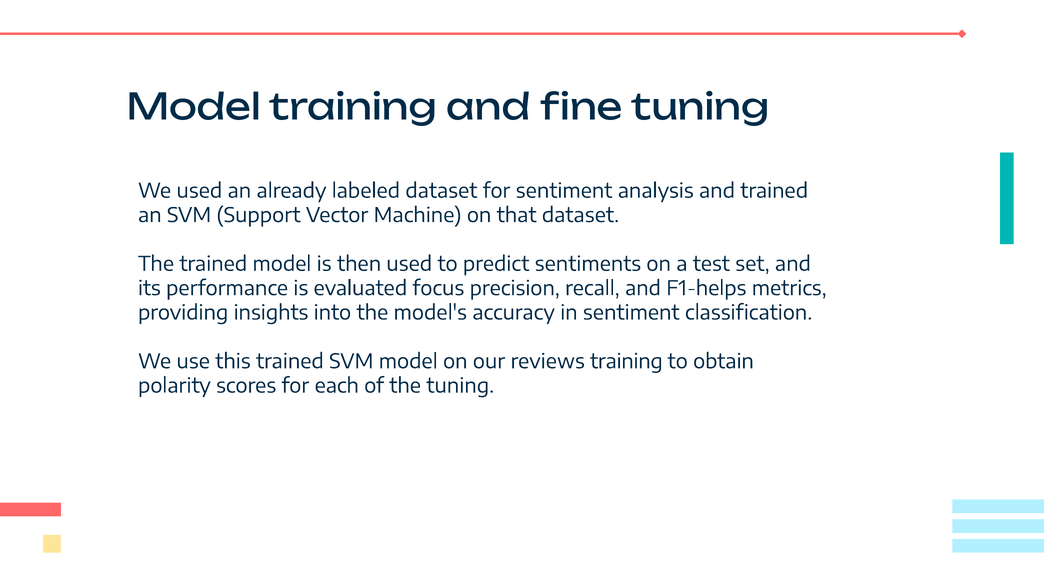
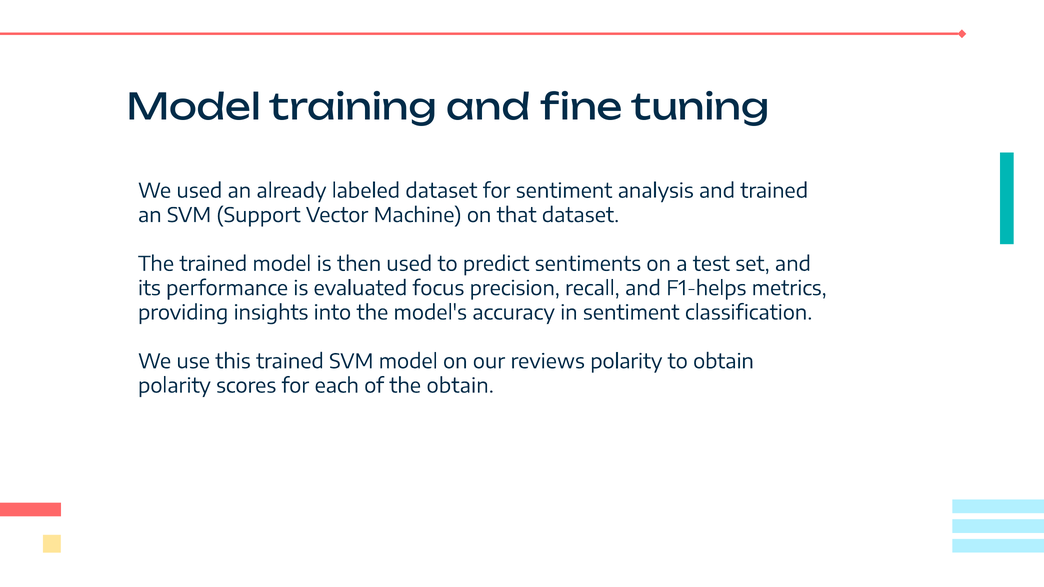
reviews training: training -> polarity
the tuning: tuning -> obtain
